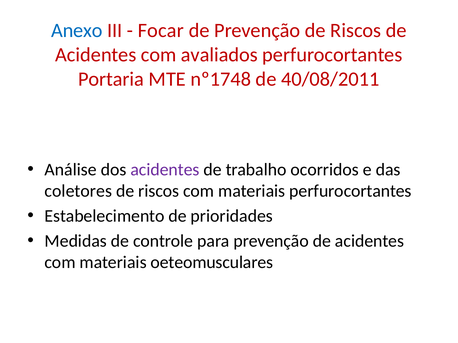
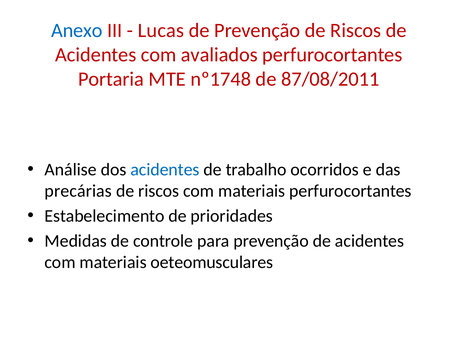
Focar: Focar -> Lucas
40/08/2011: 40/08/2011 -> 87/08/2011
acidentes at (165, 170) colour: purple -> blue
coletores: coletores -> precárias
